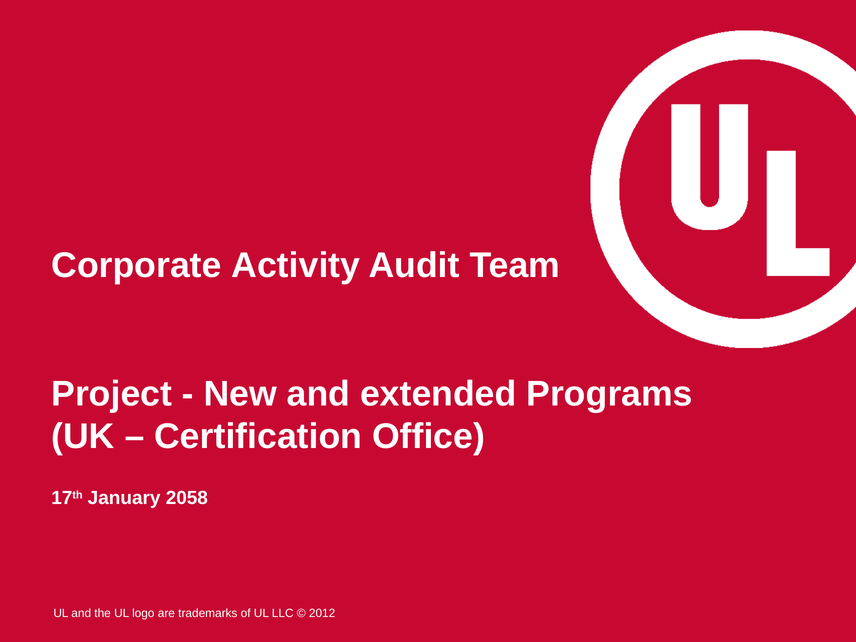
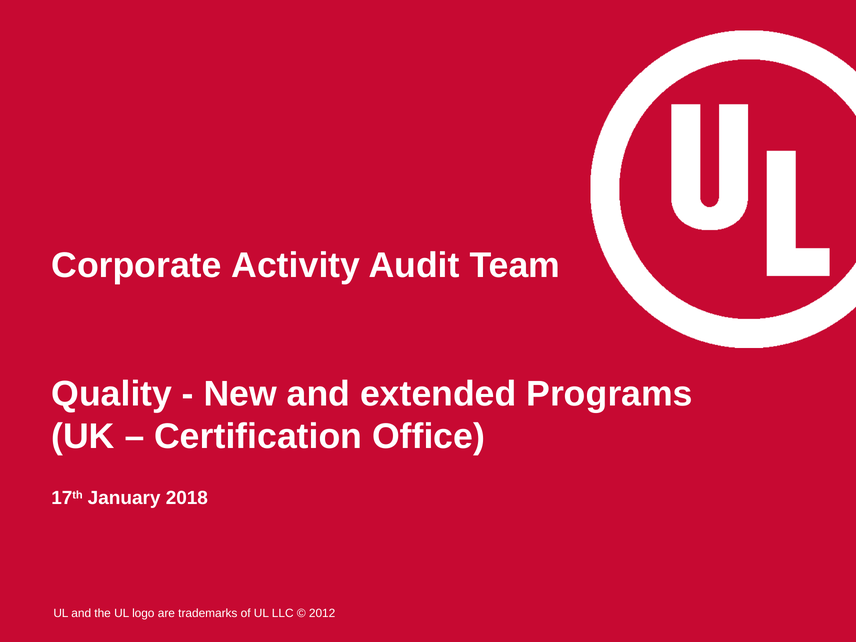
Project: Project -> Quality
2058: 2058 -> 2018
